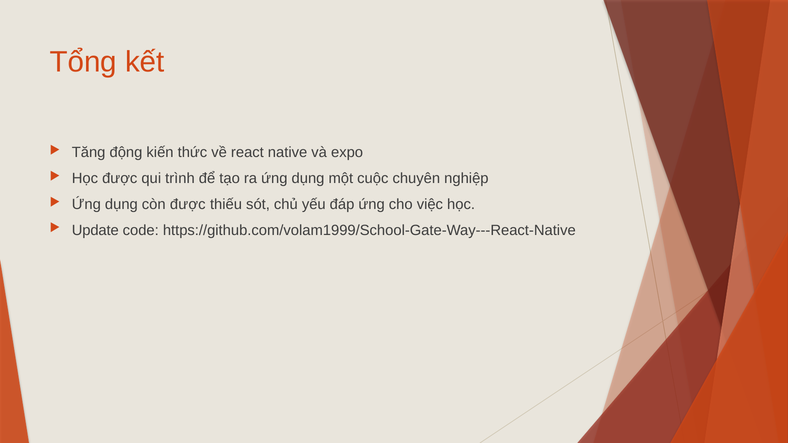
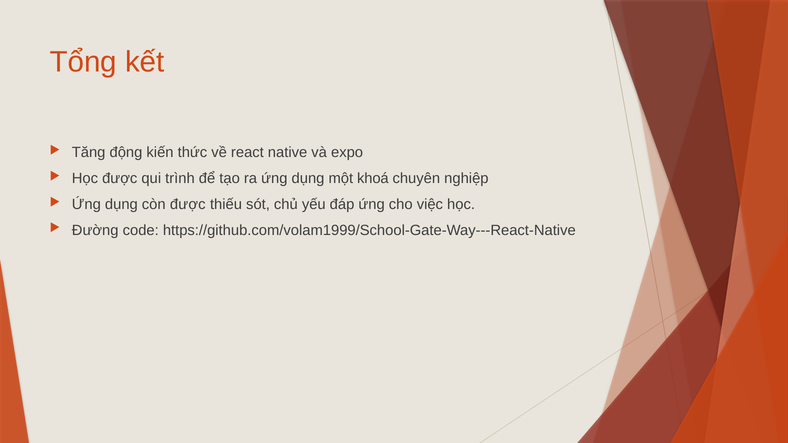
cuộc: cuộc -> khoá
Update: Update -> Đường
